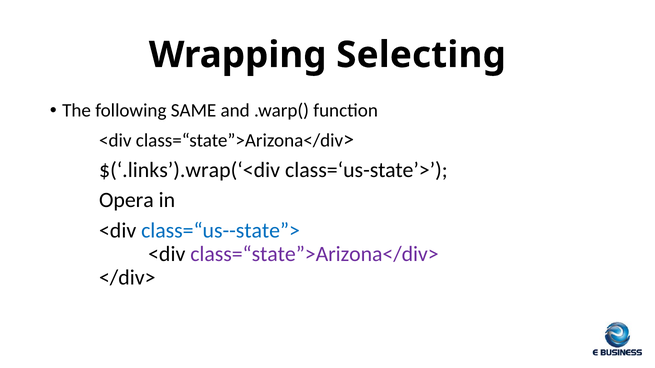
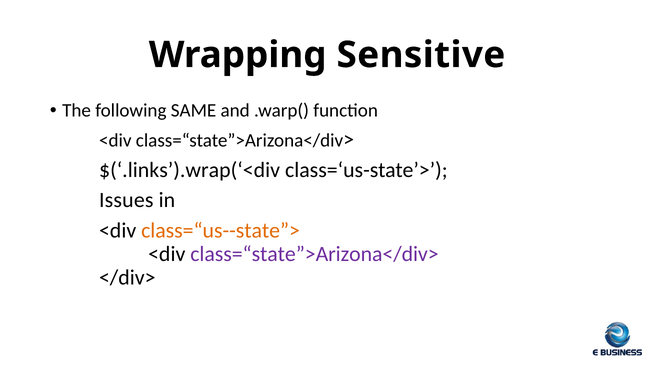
Selecting: Selecting -> Sensitive
Opera: Opera -> Issues
class=“us--state”> colour: blue -> orange
